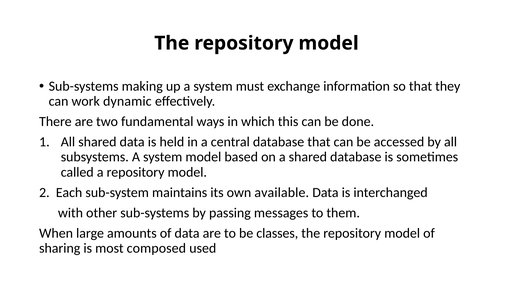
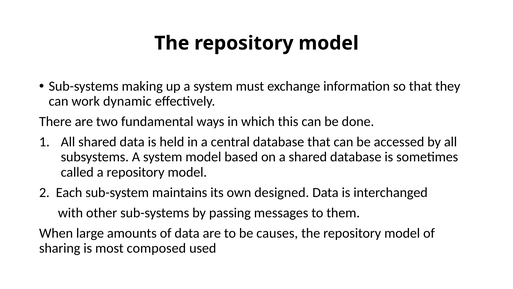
available: available -> designed
classes: classes -> causes
